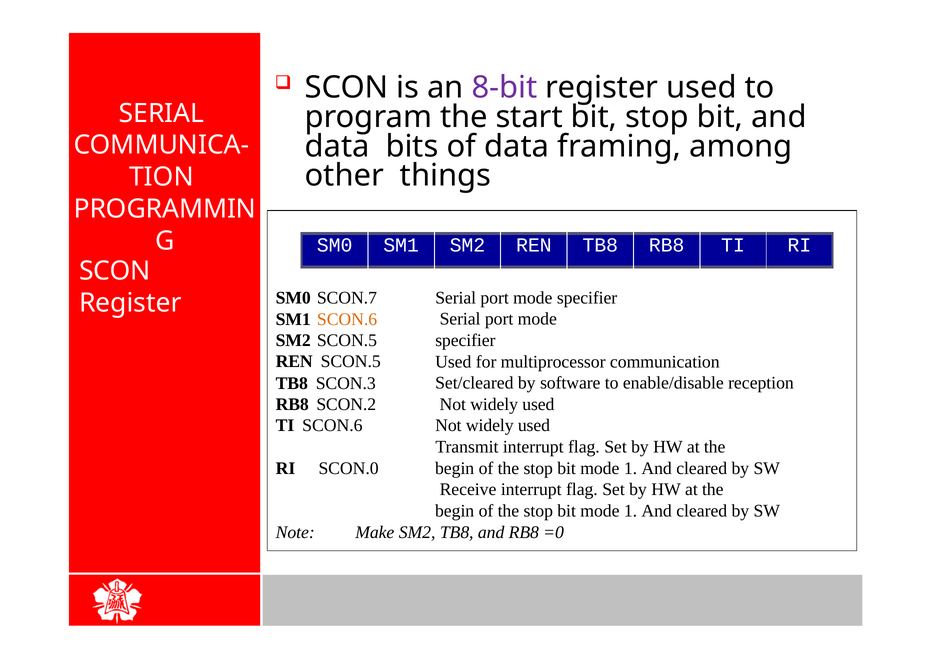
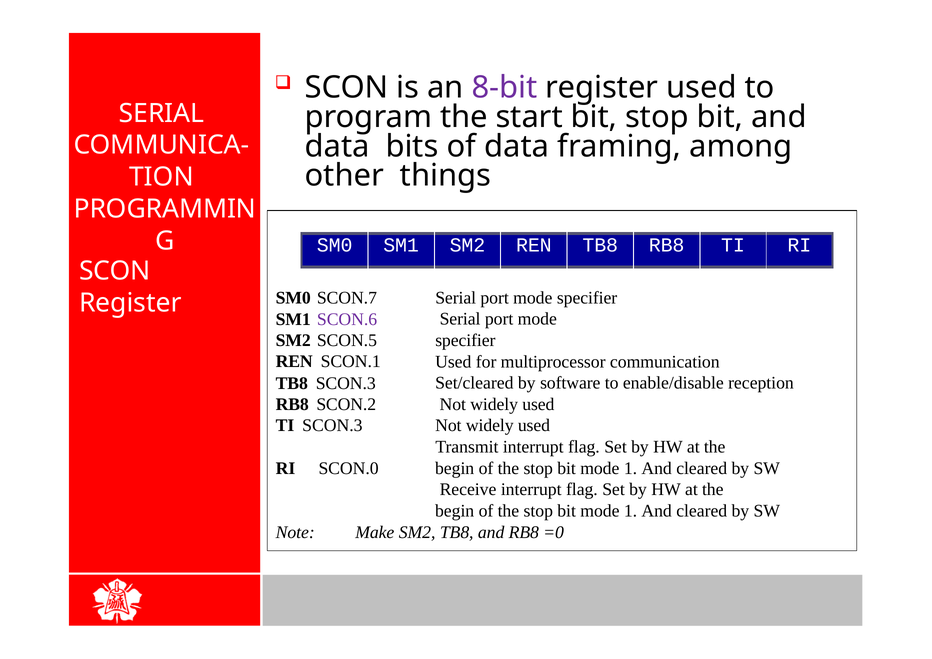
SCON.6 at (347, 319) colour: orange -> purple
REN SCON.5: SCON.5 -> SCON.1
TI SCON.6: SCON.6 -> SCON.3
